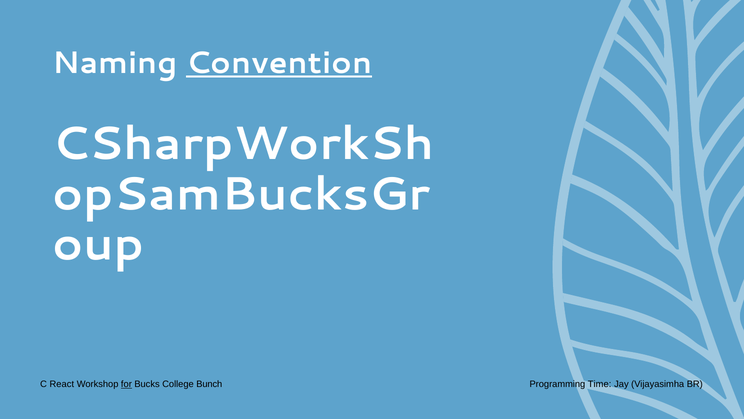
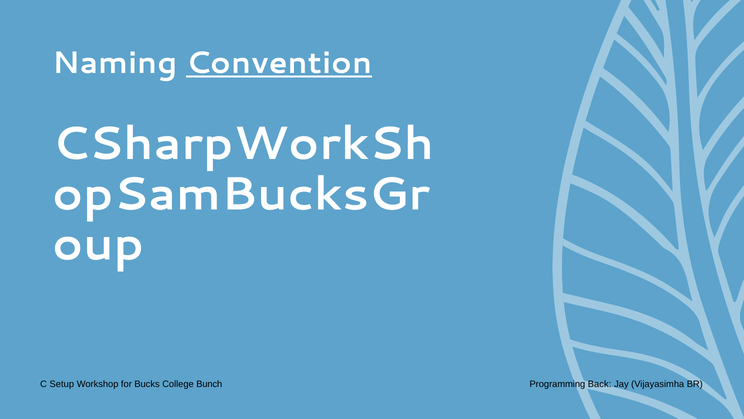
React: React -> Setup
for underline: present -> none
Time: Time -> Back
